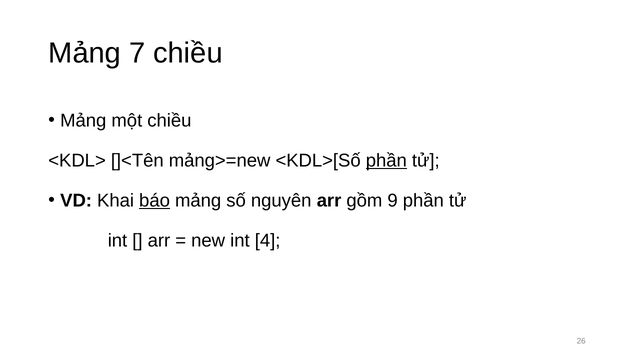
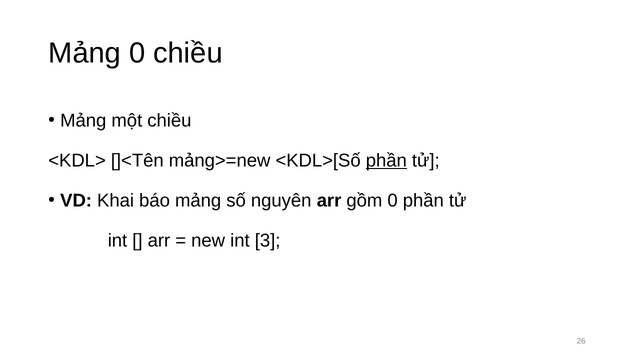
Mảng 7: 7 -> 0
báo underline: present -> none
gồm 9: 9 -> 0
4: 4 -> 3
